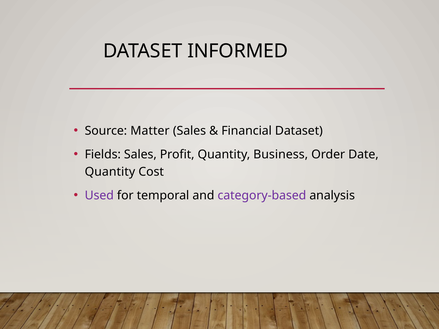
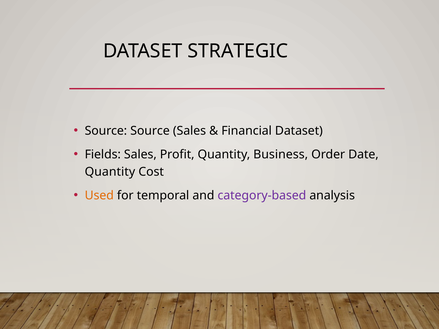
INFORMED: INFORMED -> STRATEGIC
Source Matter: Matter -> Source
Used colour: purple -> orange
